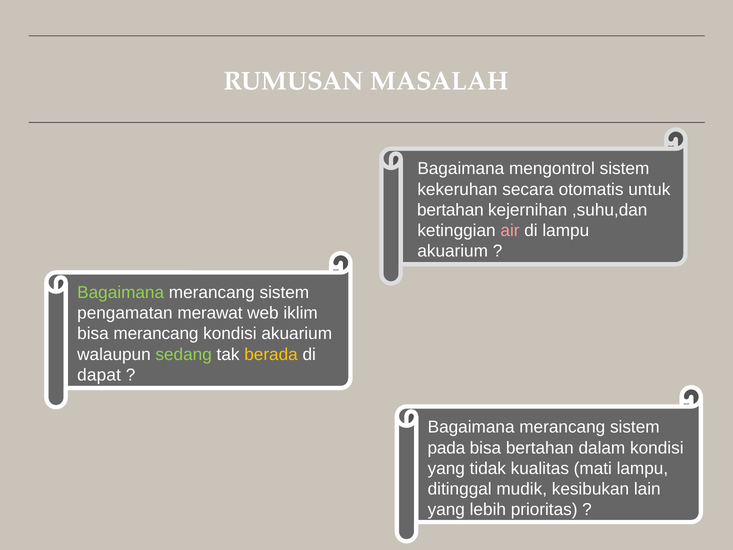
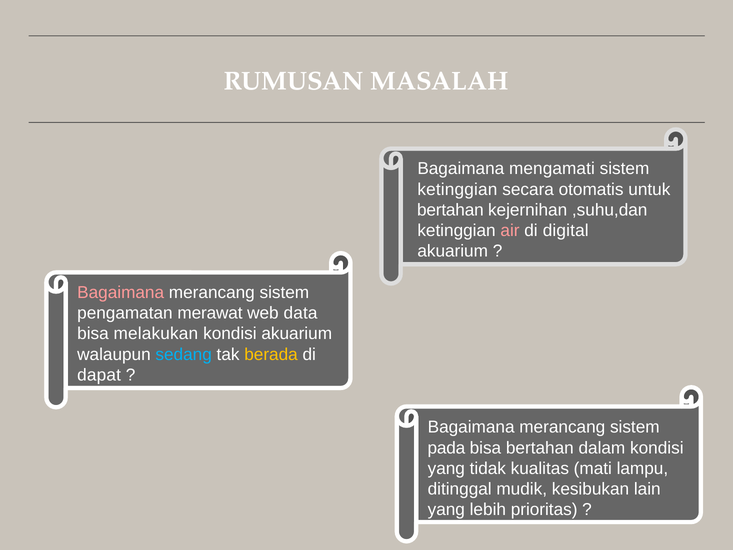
mengontrol: mengontrol -> mengamati
kekeruhan at (457, 189): kekeruhan -> ketinggian
di lampu: lampu -> digital
Bagaimana at (121, 292) colour: light green -> pink
iklim: iklim -> data
bisa merancang: merancang -> melakukan
sedang colour: light green -> light blue
